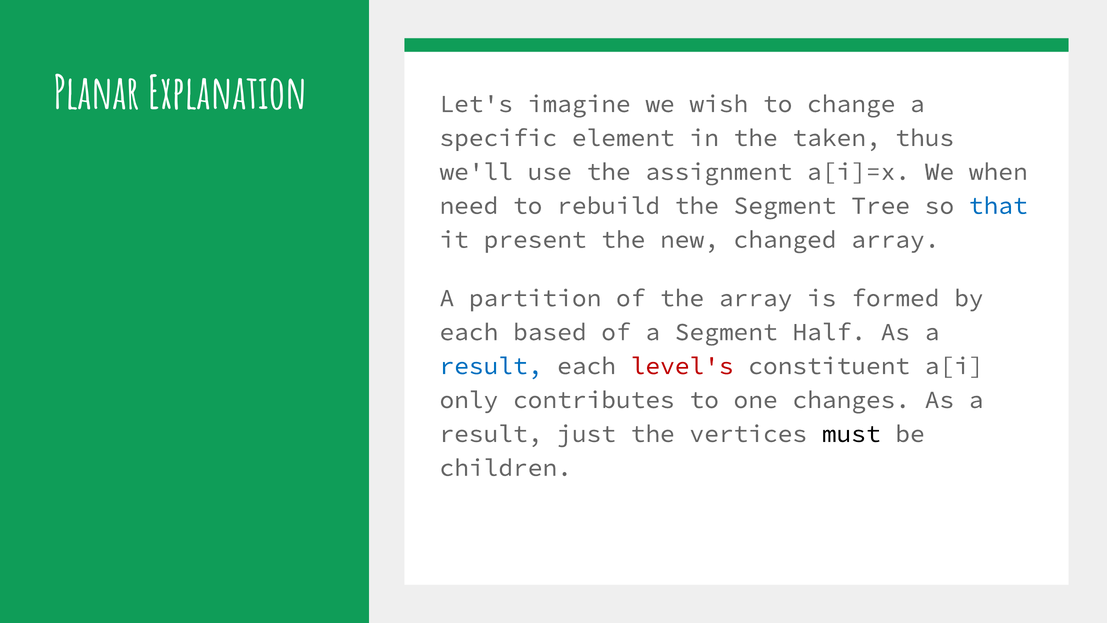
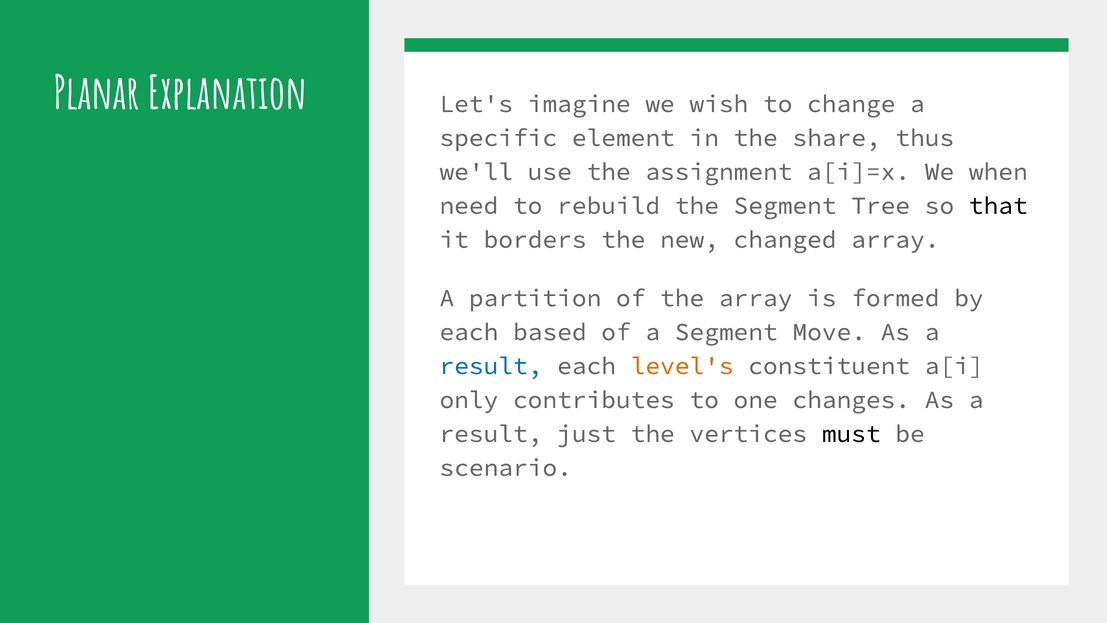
taken: taken -> share
that colour: blue -> black
present: present -> borders
Half: Half -> Move
level's colour: red -> orange
children: children -> scenario
